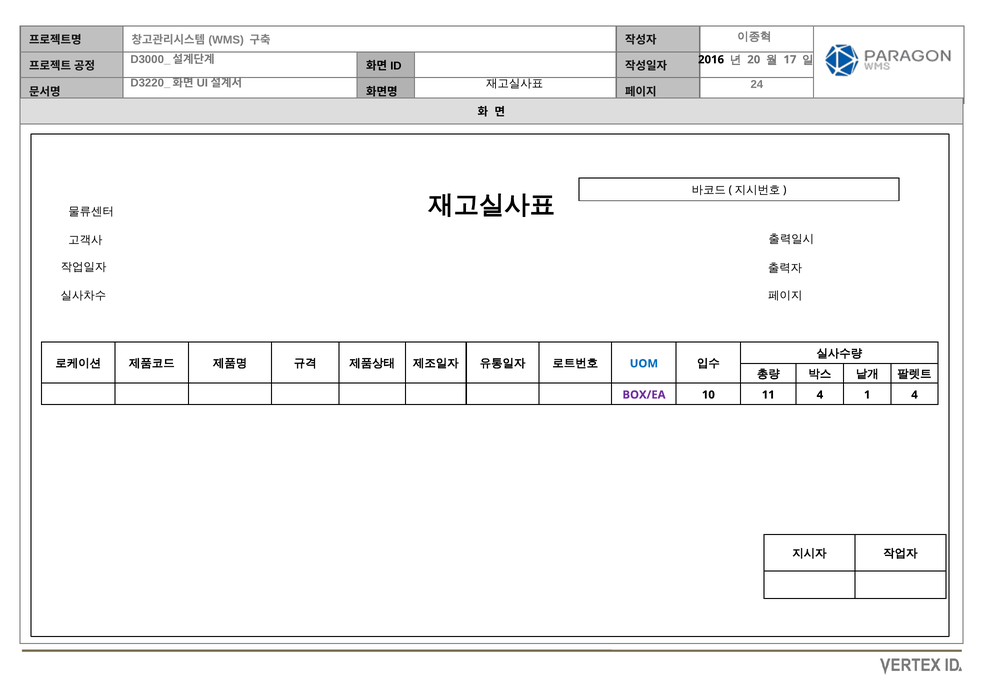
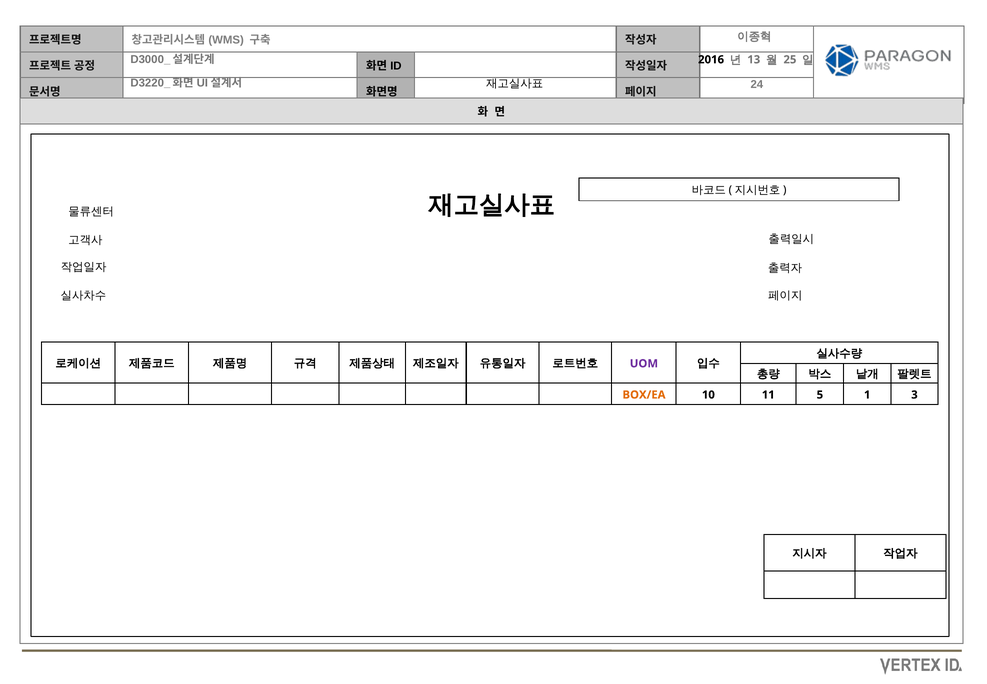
20: 20 -> 13
17: 17 -> 25
UOM colour: blue -> purple
BOX/EA colour: purple -> orange
11 4: 4 -> 5
1 4: 4 -> 3
